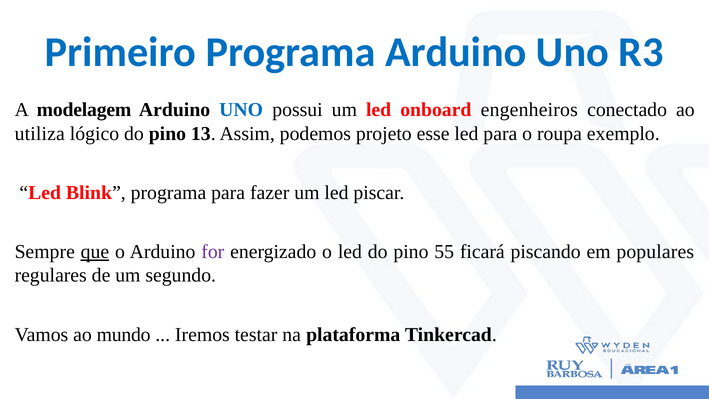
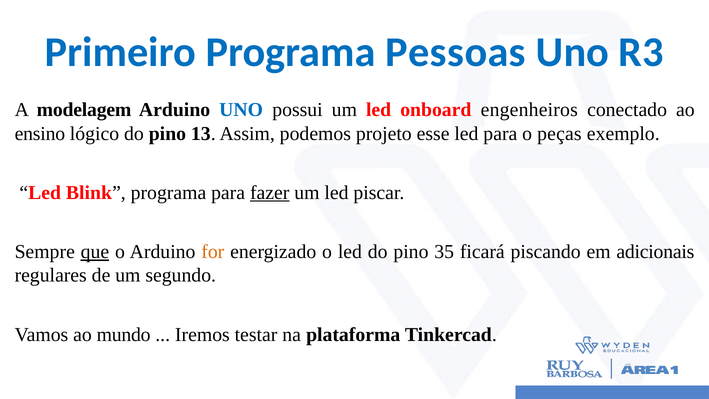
Programa Arduino: Arduino -> Pessoas
utiliza: utiliza -> ensino
roupa: roupa -> peças
fazer underline: none -> present
for colour: purple -> orange
55: 55 -> 35
populares: populares -> adicionais
